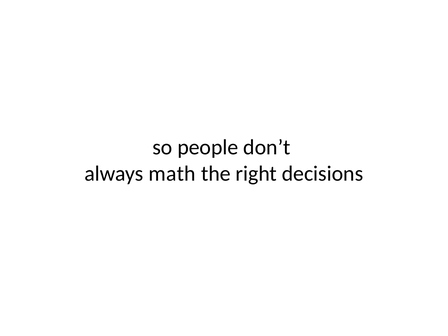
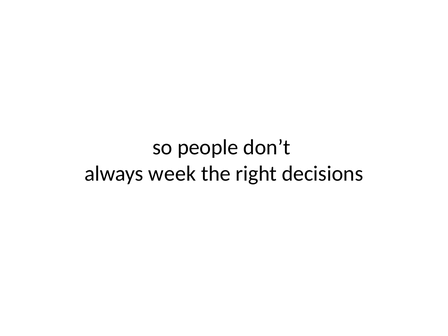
math: math -> week
